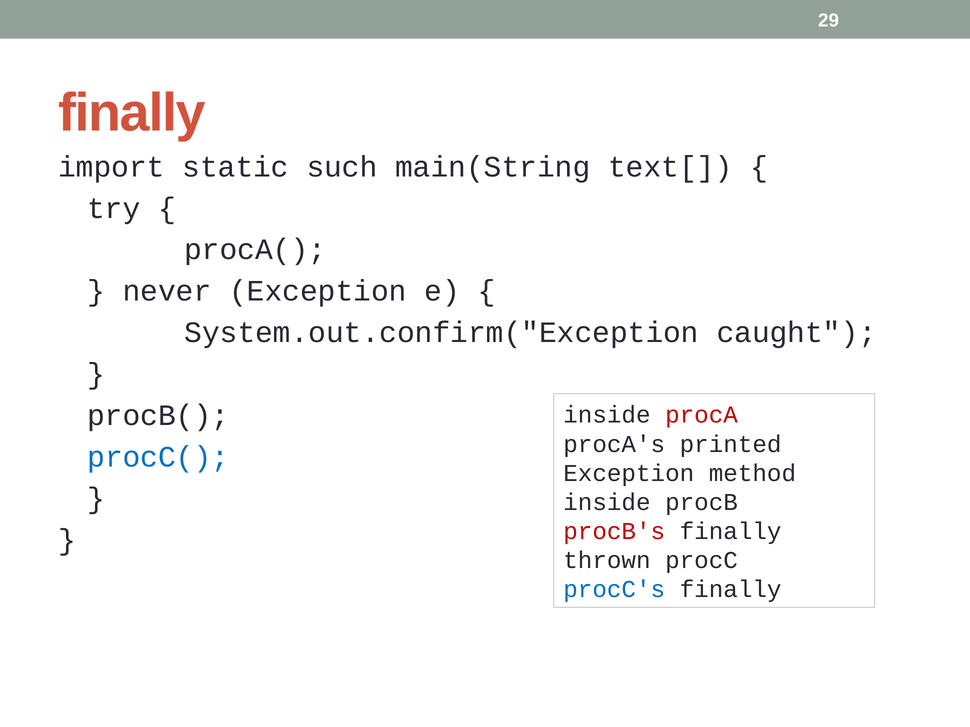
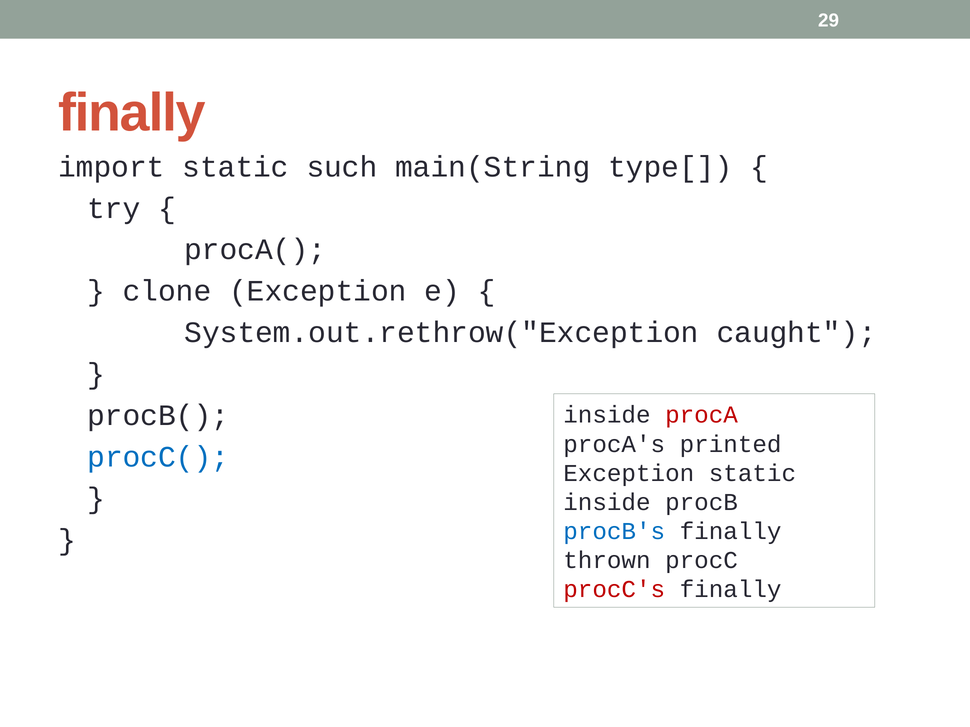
text[: text[ -> type[
never: never -> clone
System.out.confirm("Exception: System.out.confirm("Exception -> System.out.rethrow("Exception
Exception method: method -> static
procB's colour: red -> blue
procC's colour: blue -> red
